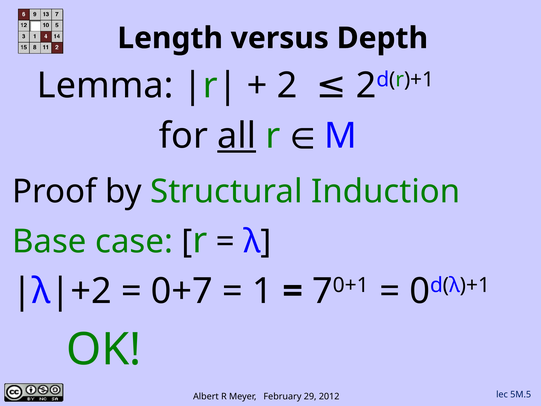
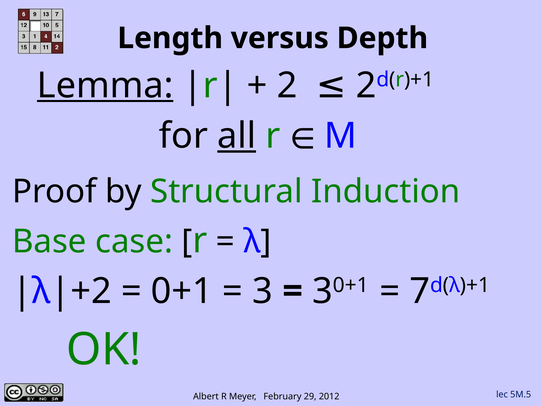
Lemma underline: none -> present
0+7 at (182, 291): 0+7 -> 0+1
1 at (263, 291): 1 -> 3
7 at (323, 291): 7 -> 3
0: 0 -> 7
